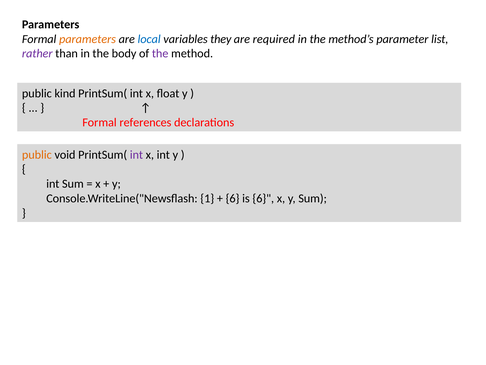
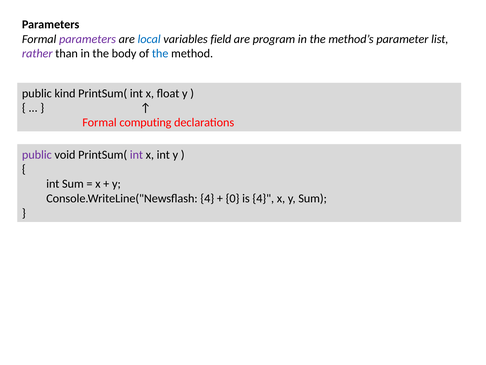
parameters at (88, 39) colour: orange -> purple
they: they -> field
required: required -> program
the at (160, 54) colour: purple -> blue
references: references -> computing
public at (37, 154) colour: orange -> purple
Console.WriteLine("Newsflash 1: 1 -> 4
6 at (233, 198): 6 -> 0
is 6: 6 -> 4
